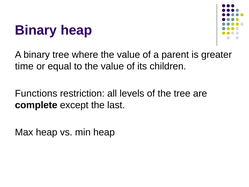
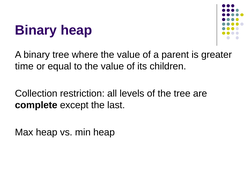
Functions: Functions -> Collection
